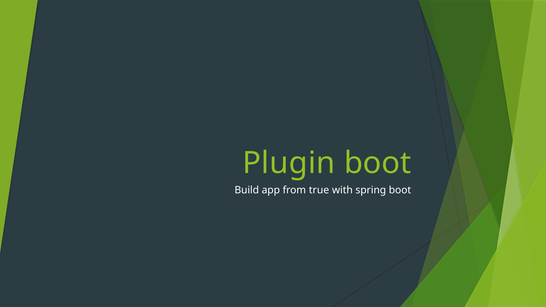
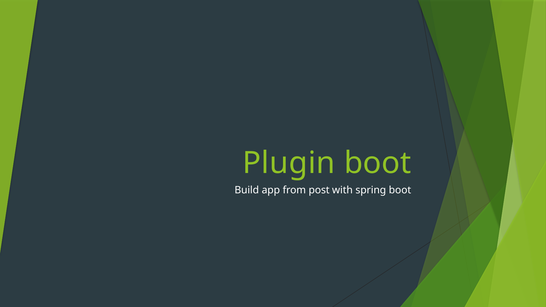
true: true -> post
